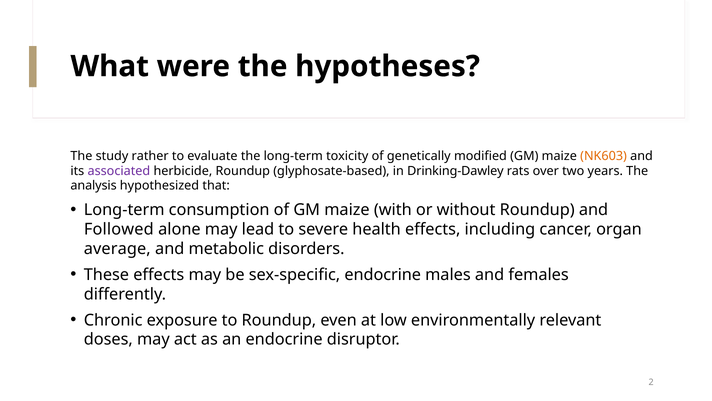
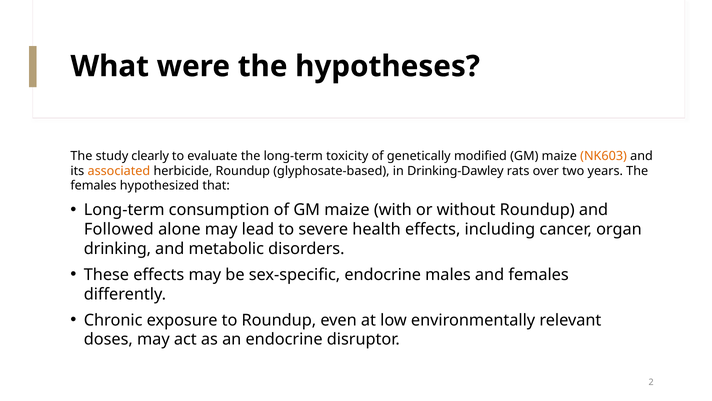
rather: rather -> clearly
associated colour: purple -> orange
analysis at (94, 186): analysis -> females
average: average -> drinking
